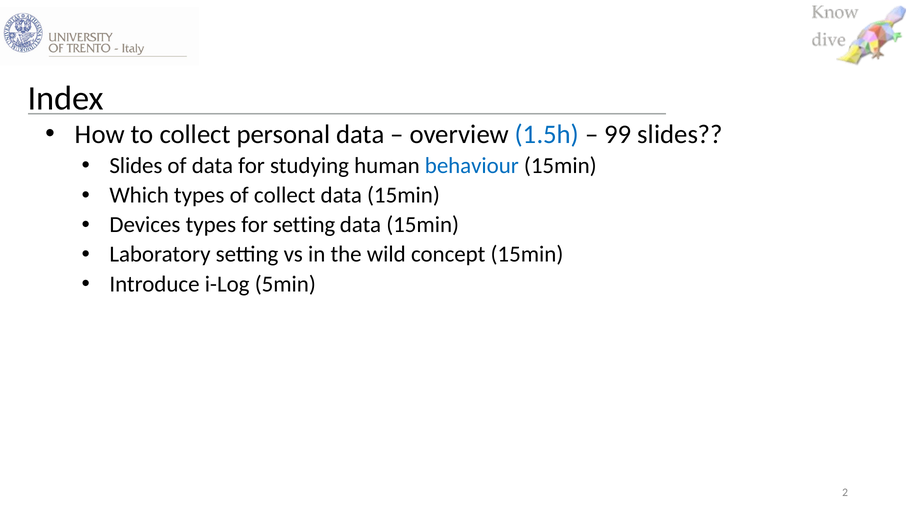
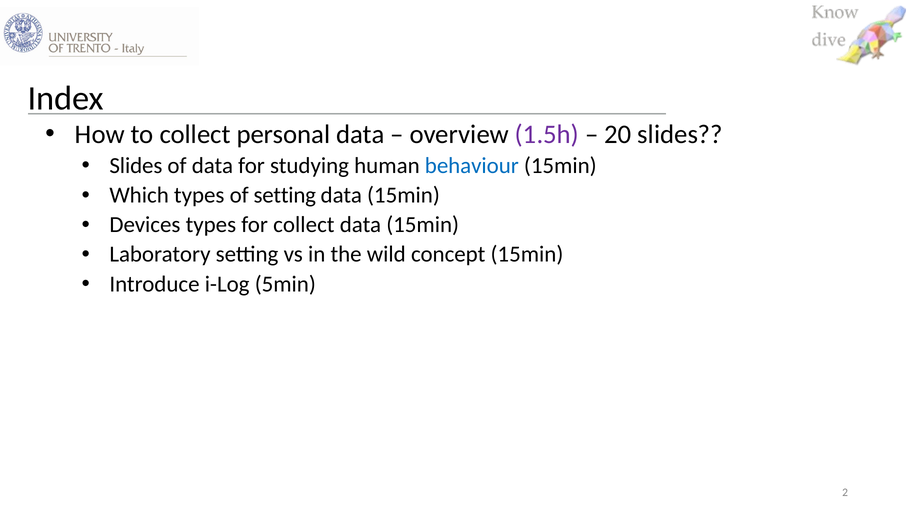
1.5h colour: blue -> purple
99: 99 -> 20
of collect: collect -> setting
for setting: setting -> collect
